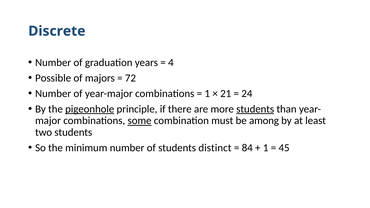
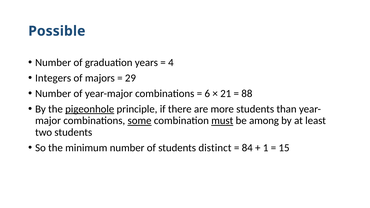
Discrete: Discrete -> Possible
Possible: Possible -> Integers
72: 72 -> 29
1 at (207, 94): 1 -> 6
24: 24 -> 88
students at (255, 109) underline: present -> none
must underline: none -> present
45: 45 -> 15
